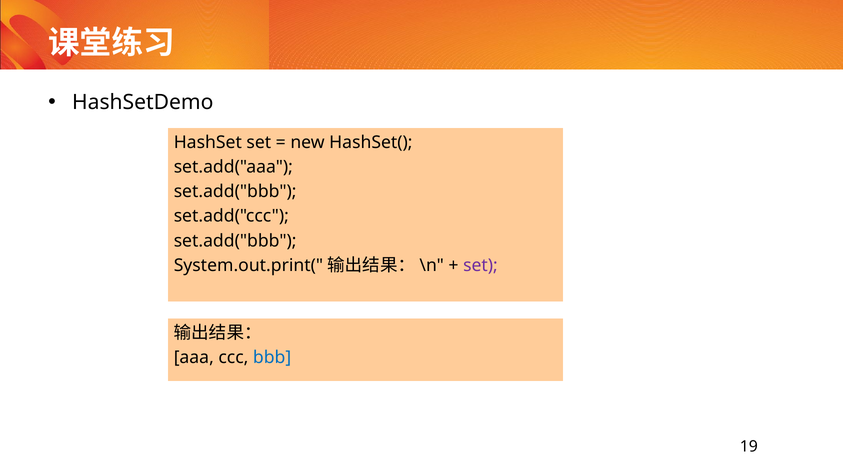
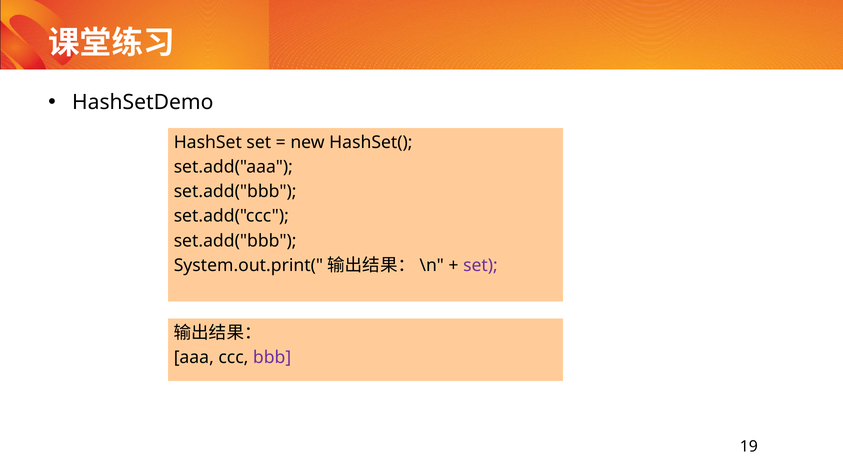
bbb colour: blue -> purple
